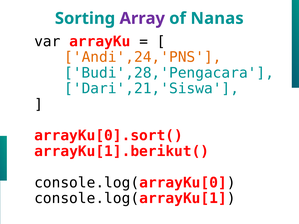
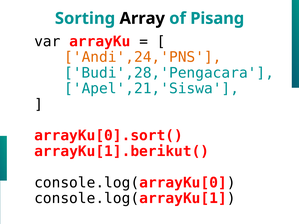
Array colour: purple -> black
Nanas: Nanas -> Pisang
Dari',21,'Siswa: Dari',21,'Siswa -> Apel',21,'Siswa
